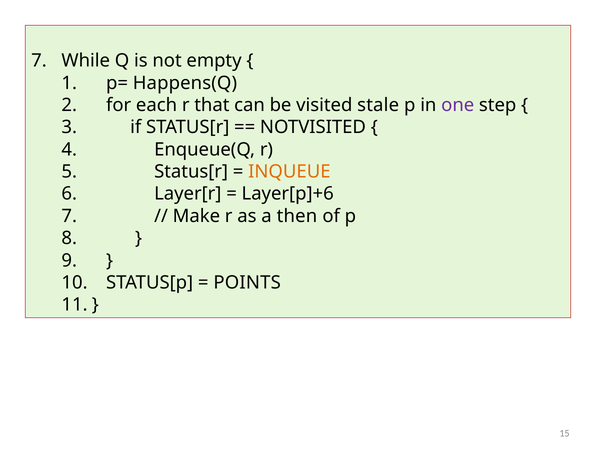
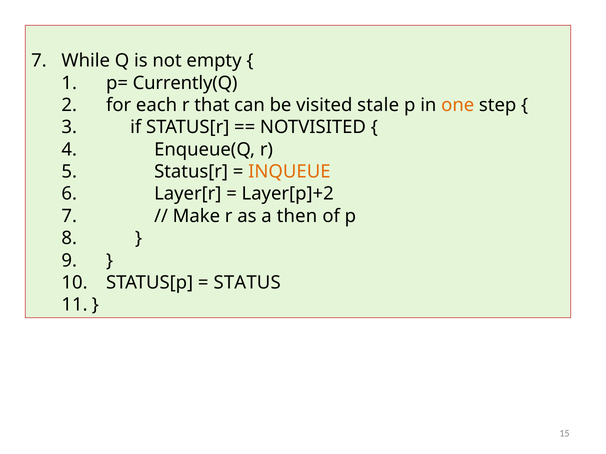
Happens(Q: Happens(Q -> Currently(Q
one colour: purple -> orange
Layer[p]+6: Layer[p]+6 -> Layer[p]+2
POINTS: POINTS -> STATUS
